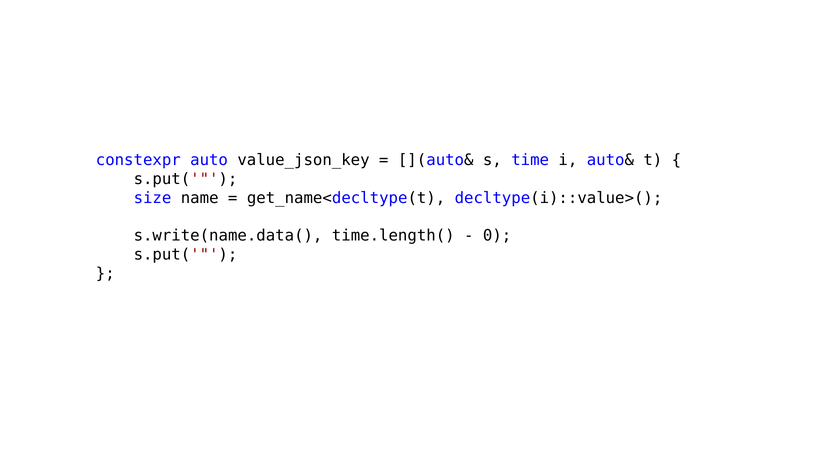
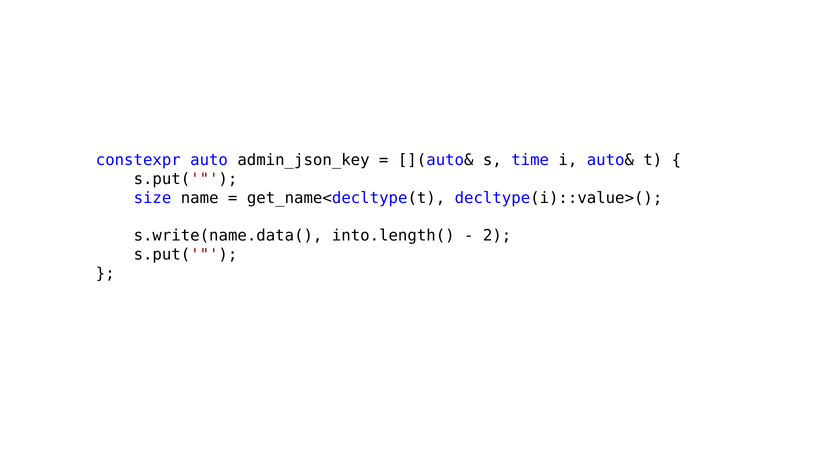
value_json_key: value_json_key -> admin_json_key
time.length(: time.length( -> into.length(
0: 0 -> 2
